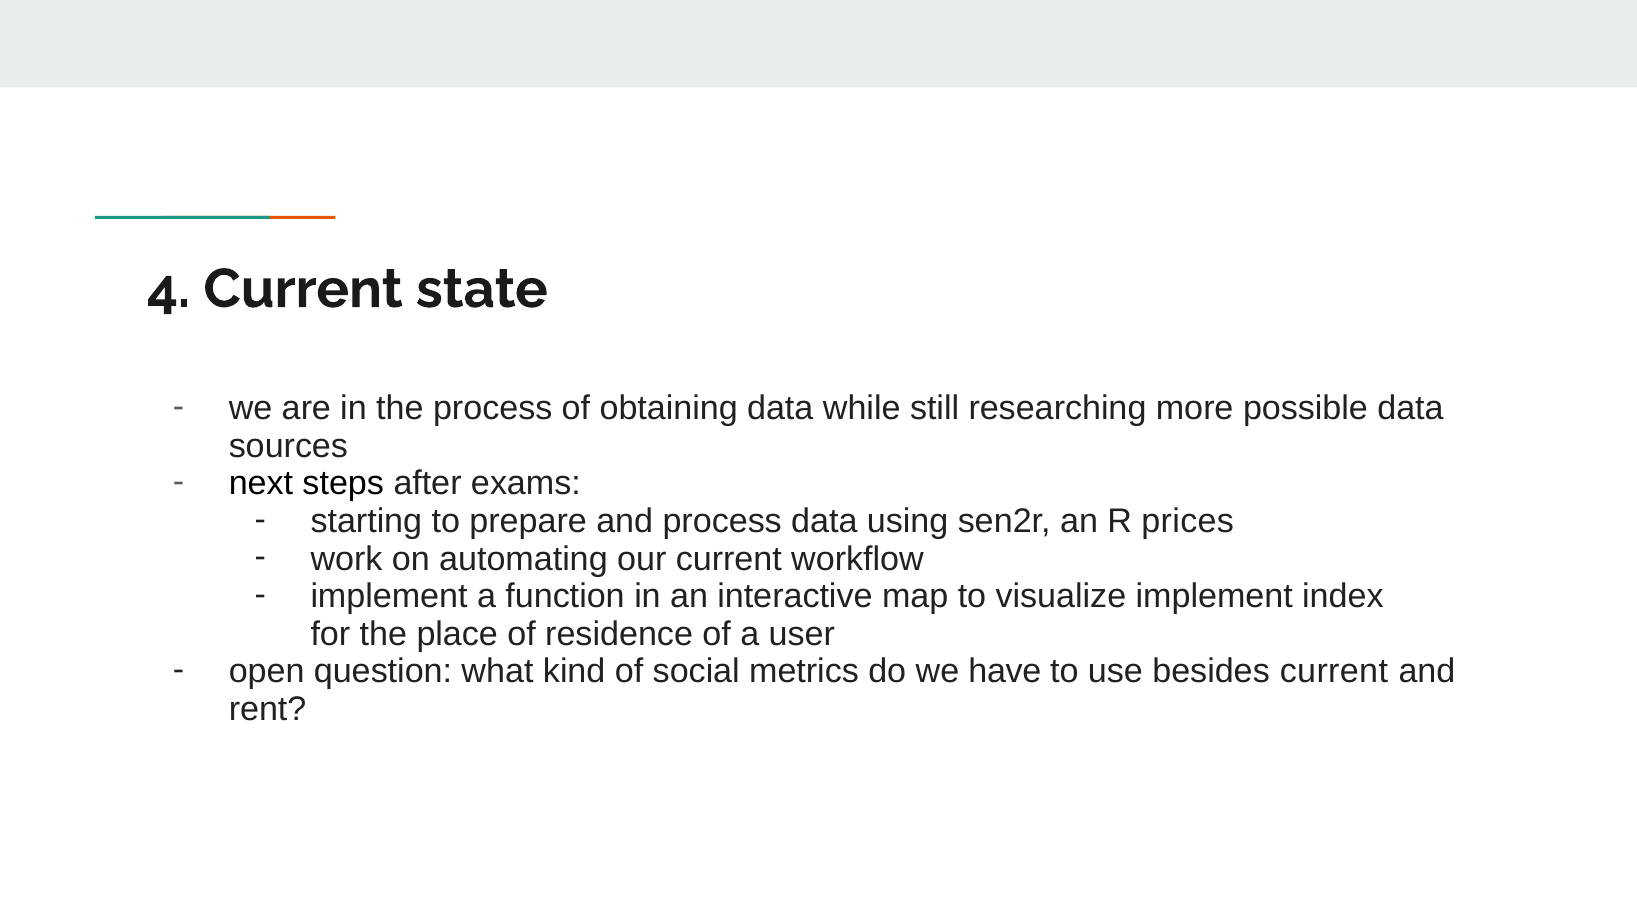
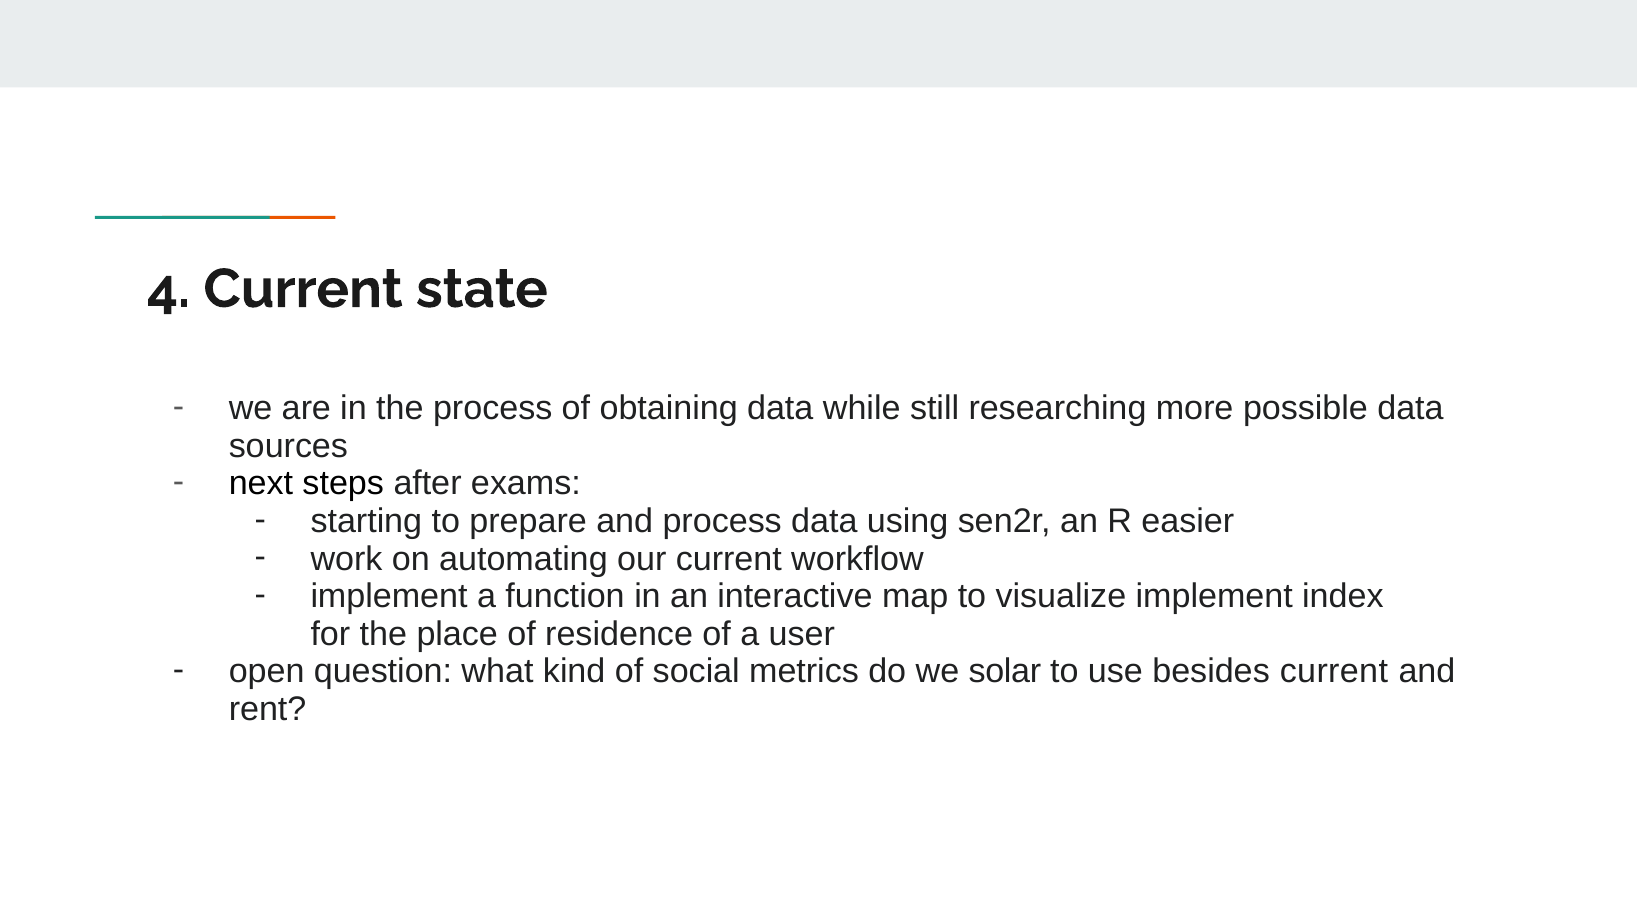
prices: prices -> easier
have: have -> solar
